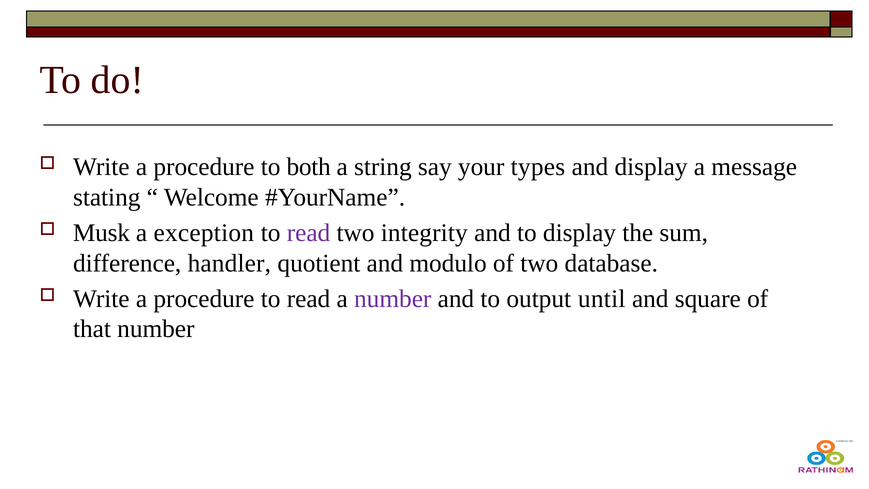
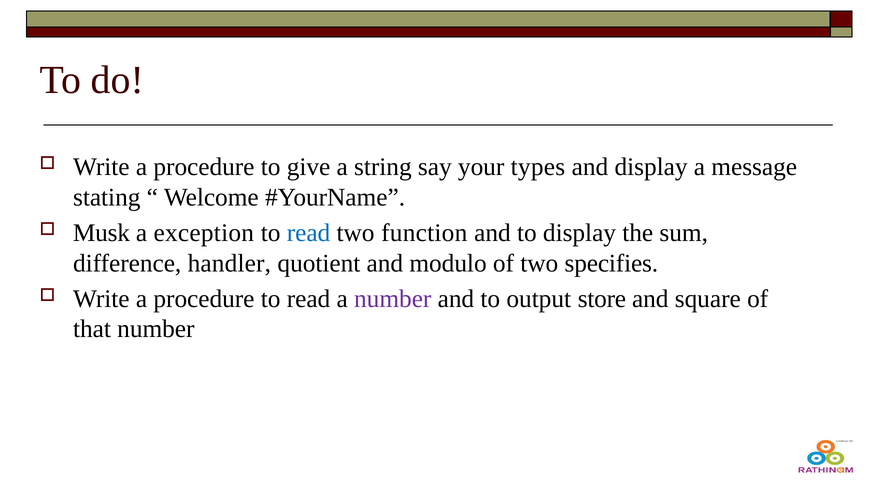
both: both -> give
read at (309, 233) colour: purple -> blue
integrity: integrity -> function
database: database -> specifies
until: until -> store
